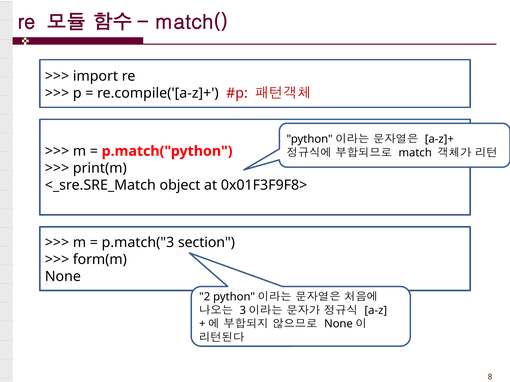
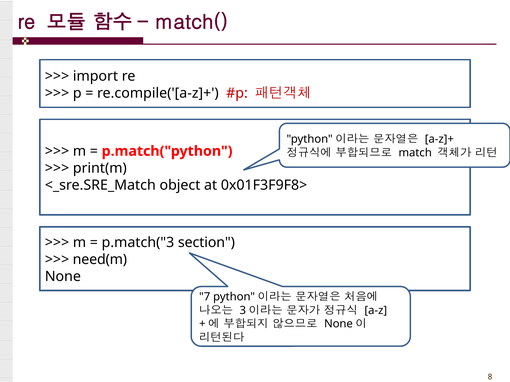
form(m: form(m -> need(m
2: 2 -> 7
